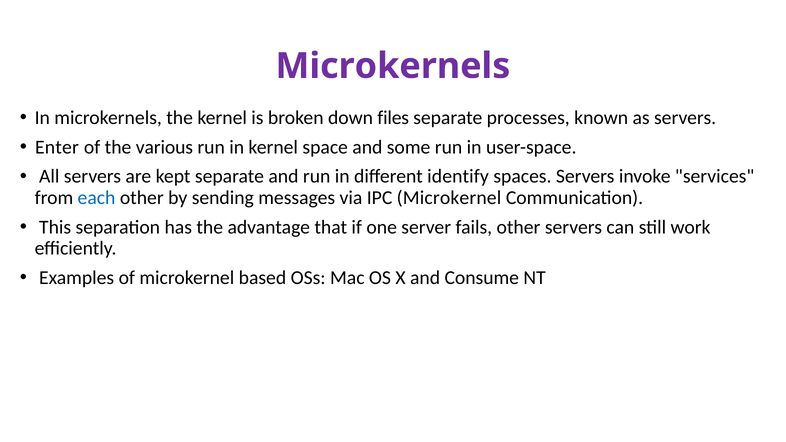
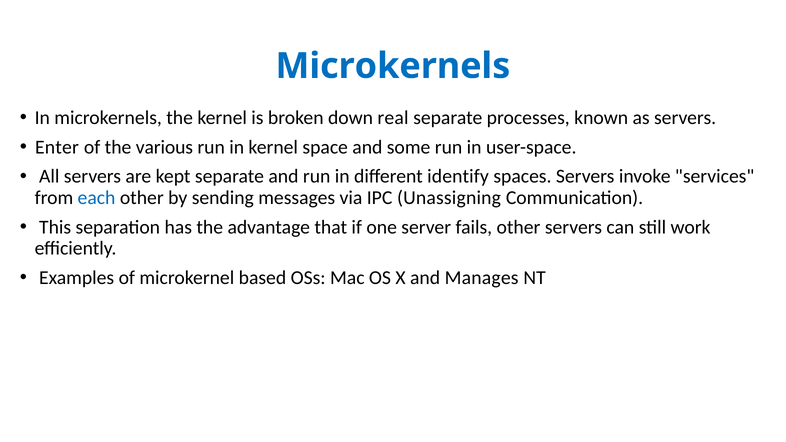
Microkernels at (393, 66) colour: purple -> blue
files: files -> real
IPC Microkernel: Microkernel -> Unassigning
Consume: Consume -> Manages
